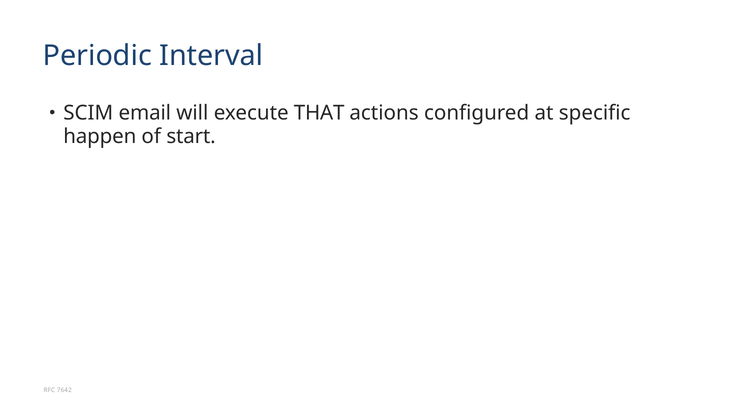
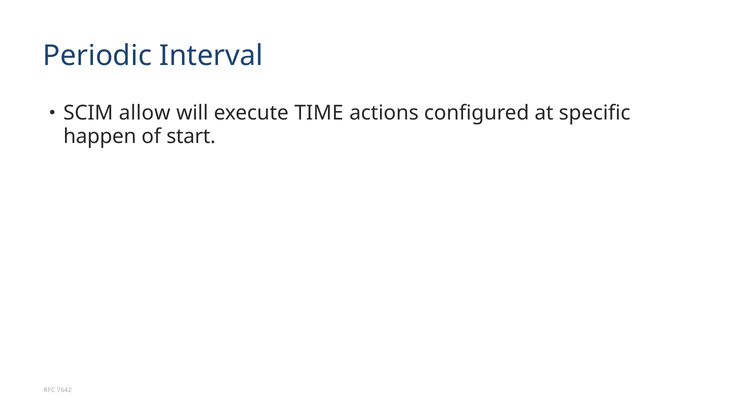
email: email -> allow
THAT: THAT -> TIME
